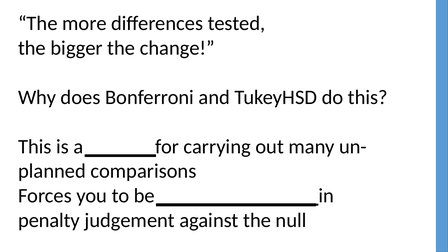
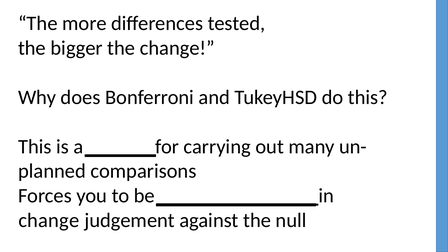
penalty at (49, 220): penalty -> change
